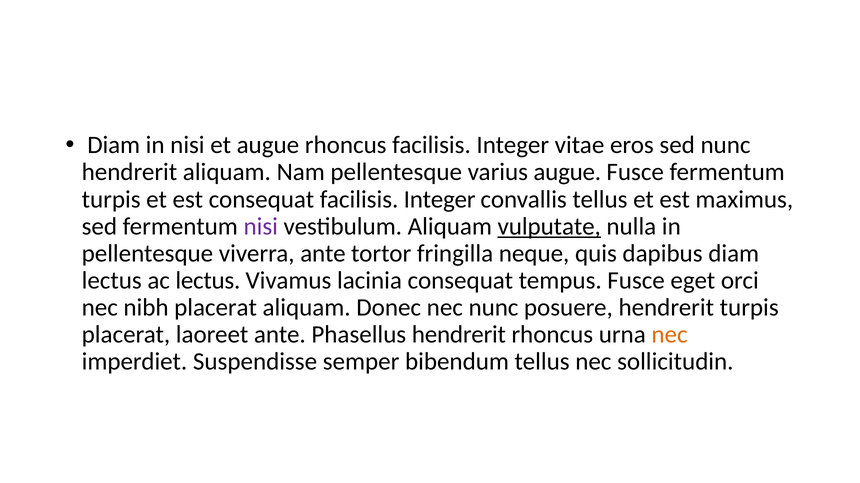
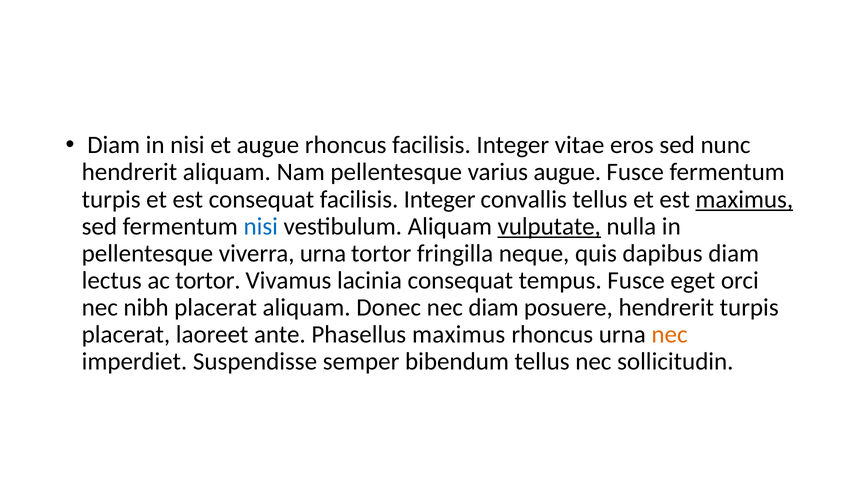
maximus at (744, 200) underline: none -> present
nisi at (261, 227) colour: purple -> blue
viverra ante: ante -> urna
ac lectus: lectus -> tortor
nec nunc: nunc -> diam
Phasellus hendrerit: hendrerit -> maximus
